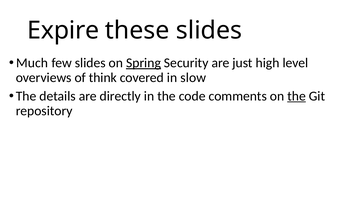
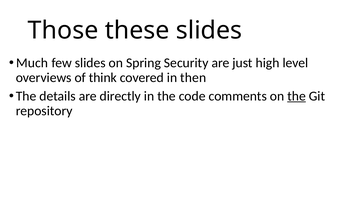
Expire: Expire -> Those
Spring underline: present -> none
slow: slow -> then
